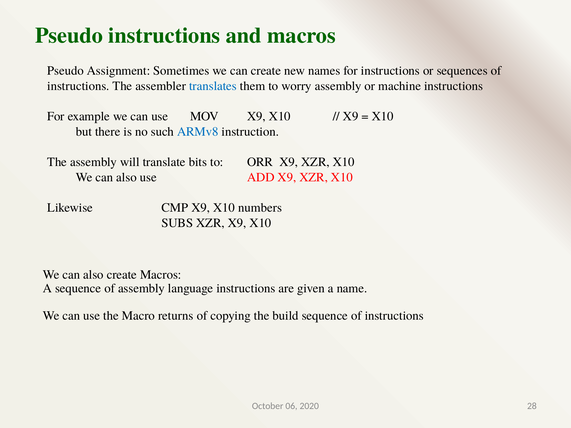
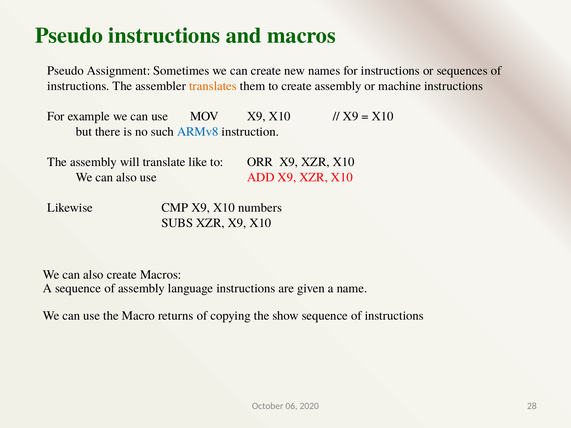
translates colour: blue -> orange
to worry: worry -> create
bits: bits -> like
build: build -> show
